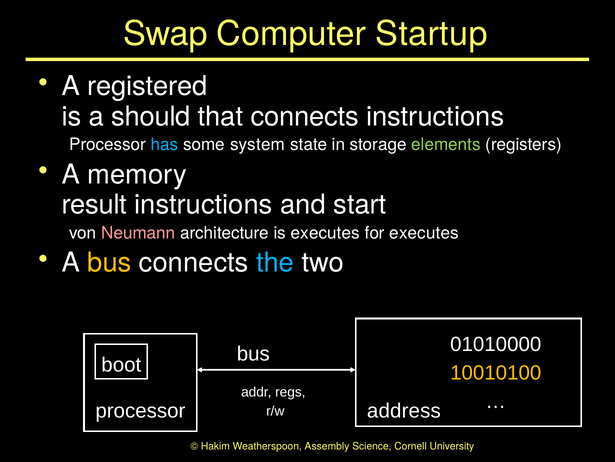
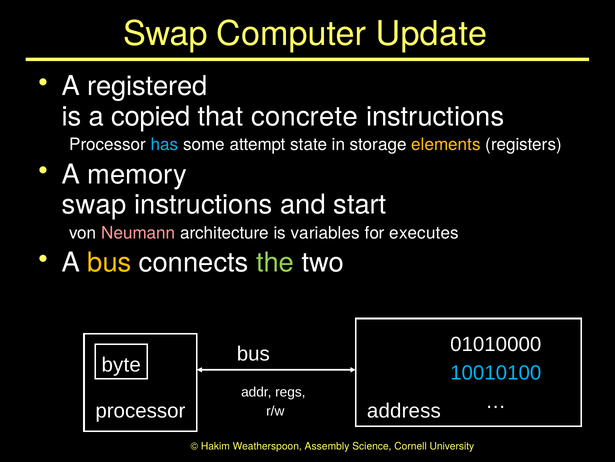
Startup: Startup -> Update
should: should -> copied
that connects: connects -> concrete
system: system -> attempt
elements colour: light green -> yellow
result at (94, 205): result -> swap
is executes: executes -> variables
the colour: light blue -> light green
boot: boot -> byte
10010100 colour: yellow -> light blue
